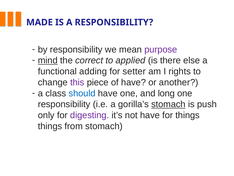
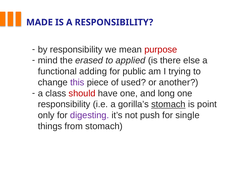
purpose colour: purple -> red
mind underline: present -> none
correct: correct -> erased
setter: setter -> public
rights: rights -> trying
of have: have -> used
should colour: blue -> red
push: push -> point
not have: have -> push
for things: things -> single
